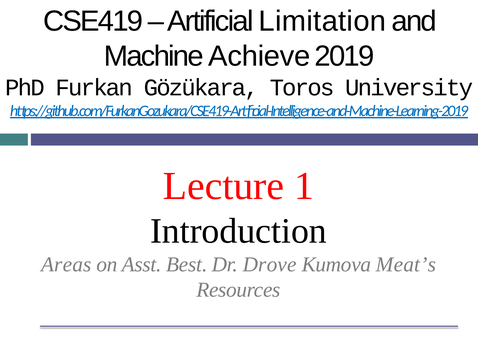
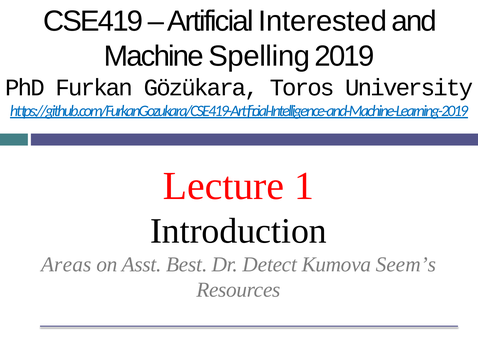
Limitation: Limitation -> Interested
Achieve: Achieve -> Spelling
Drove: Drove -> Detect
Meat’s: Meat’s -> Seem’s
